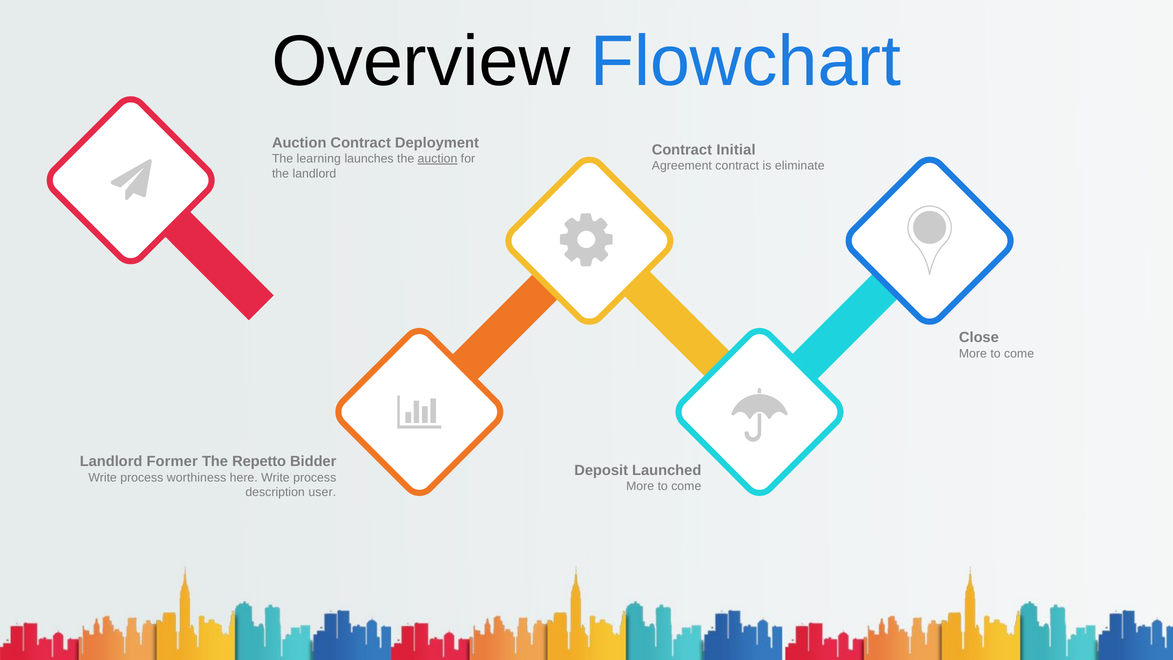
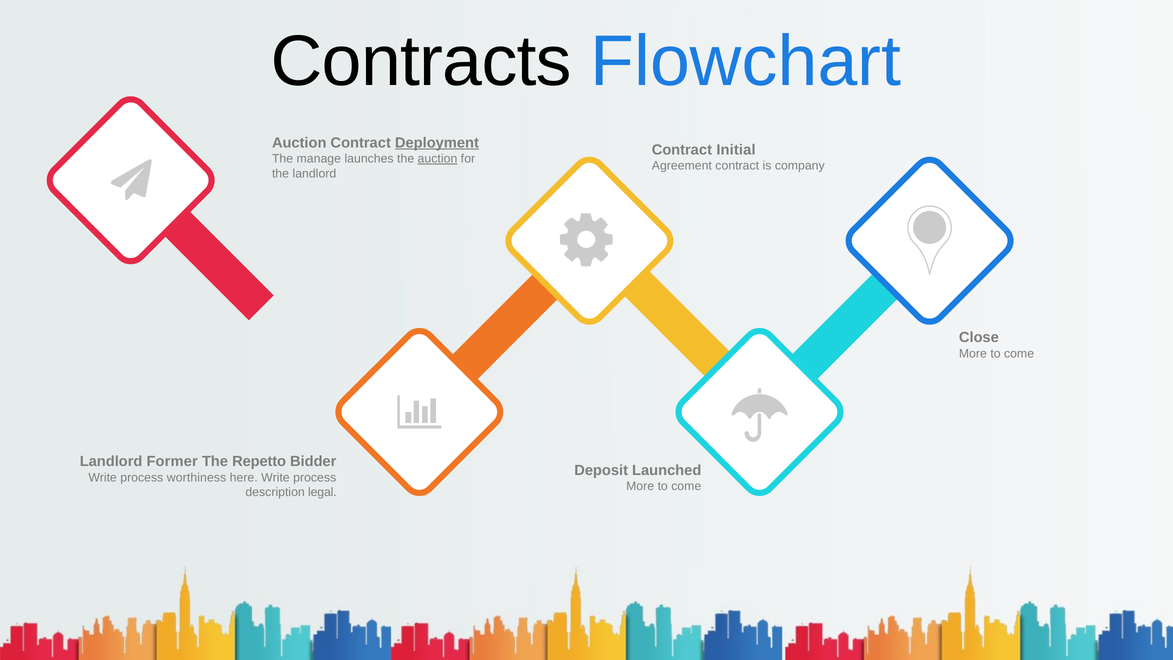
Overview: Overview -> Contracts
Deployment underline: none -> present
learning: learning -> manage
eliminate: eliminate -> company
user: user -> legal
